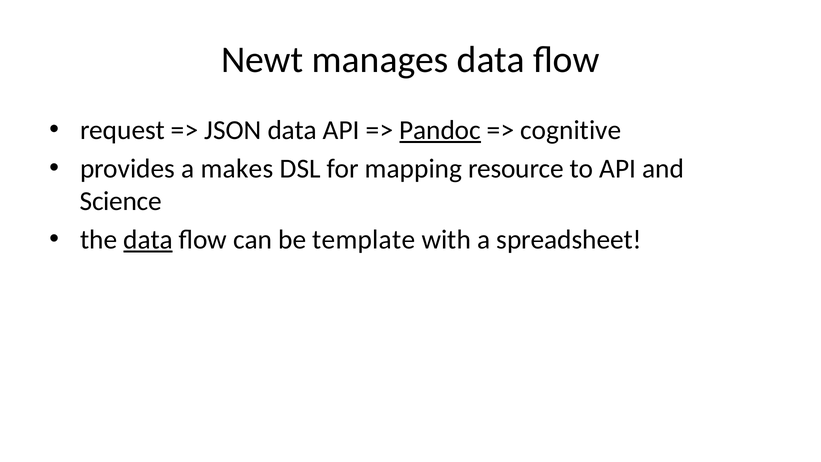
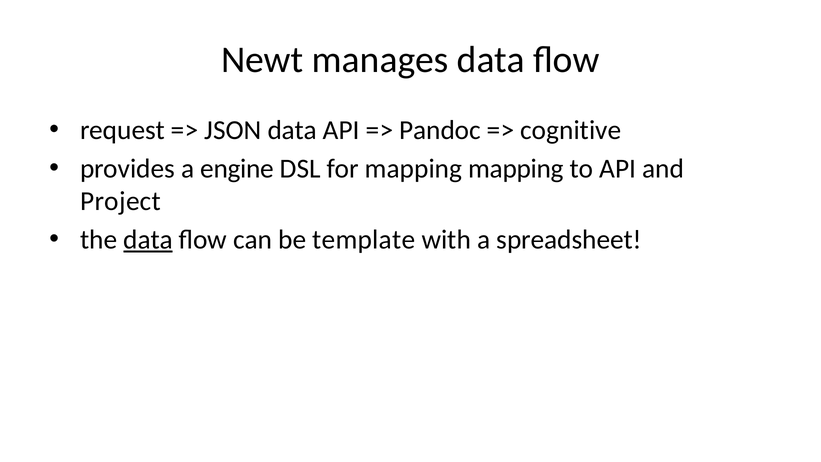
Pandoc underline: present -> none
makes: makes -> engine
mapping resource: resource -> mapping
Science: Science -> Project
